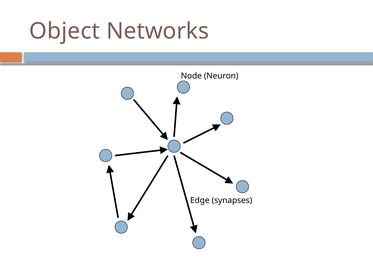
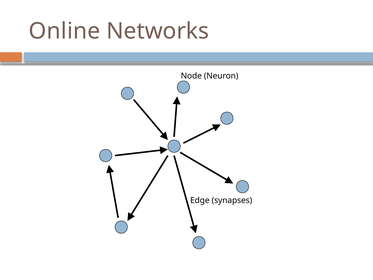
Object: Object -> Online
